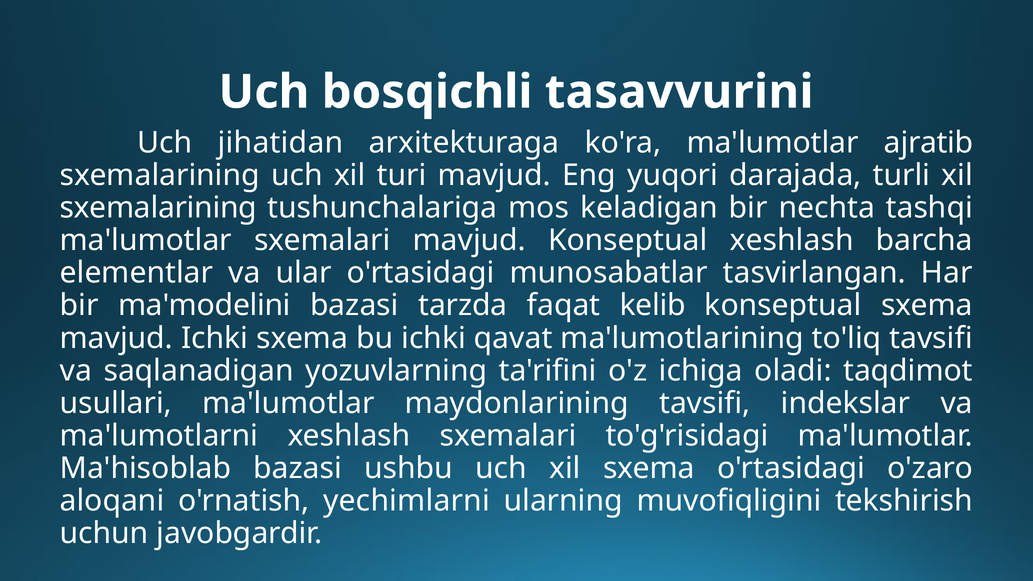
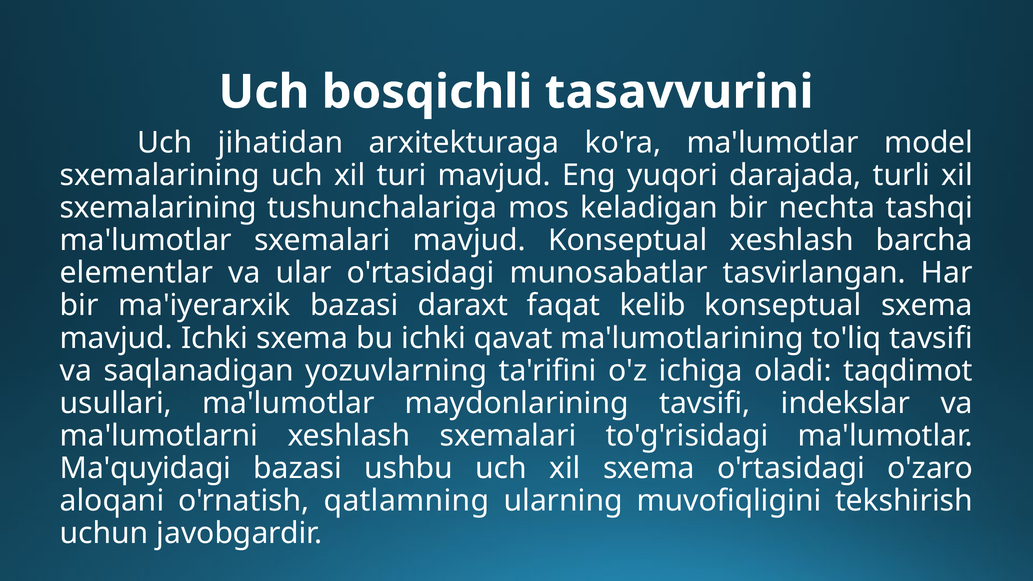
ajratib: ajratib -> model
ma'modelini: ma'modelini -> ma'iyerarxik
tarzda: tarzda -> daraxt
Ma'hisoblab: Ma'hisoblab -> Ma'quyidagi
yechimlarni: yechimlarni -> qatlamning
